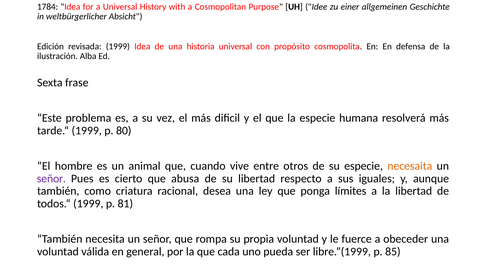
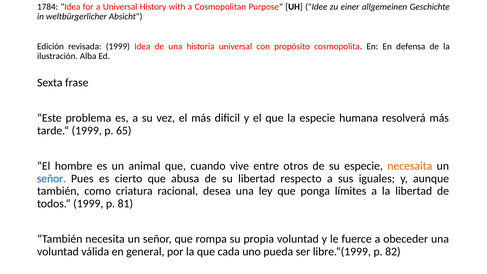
80: 80 -> 65
señor at (51, 178) colour: purple -> blue
85: 85 -> 82
